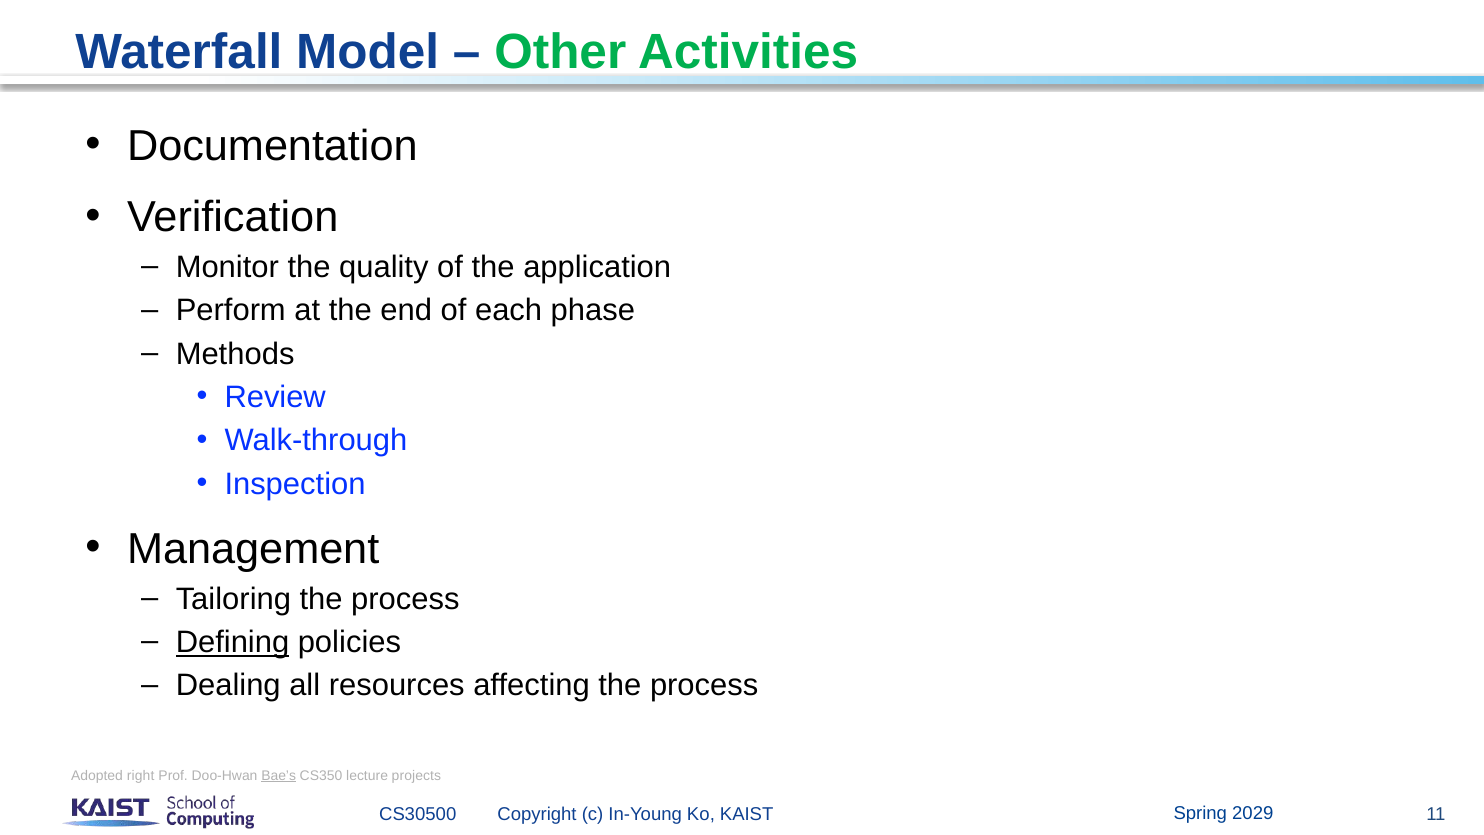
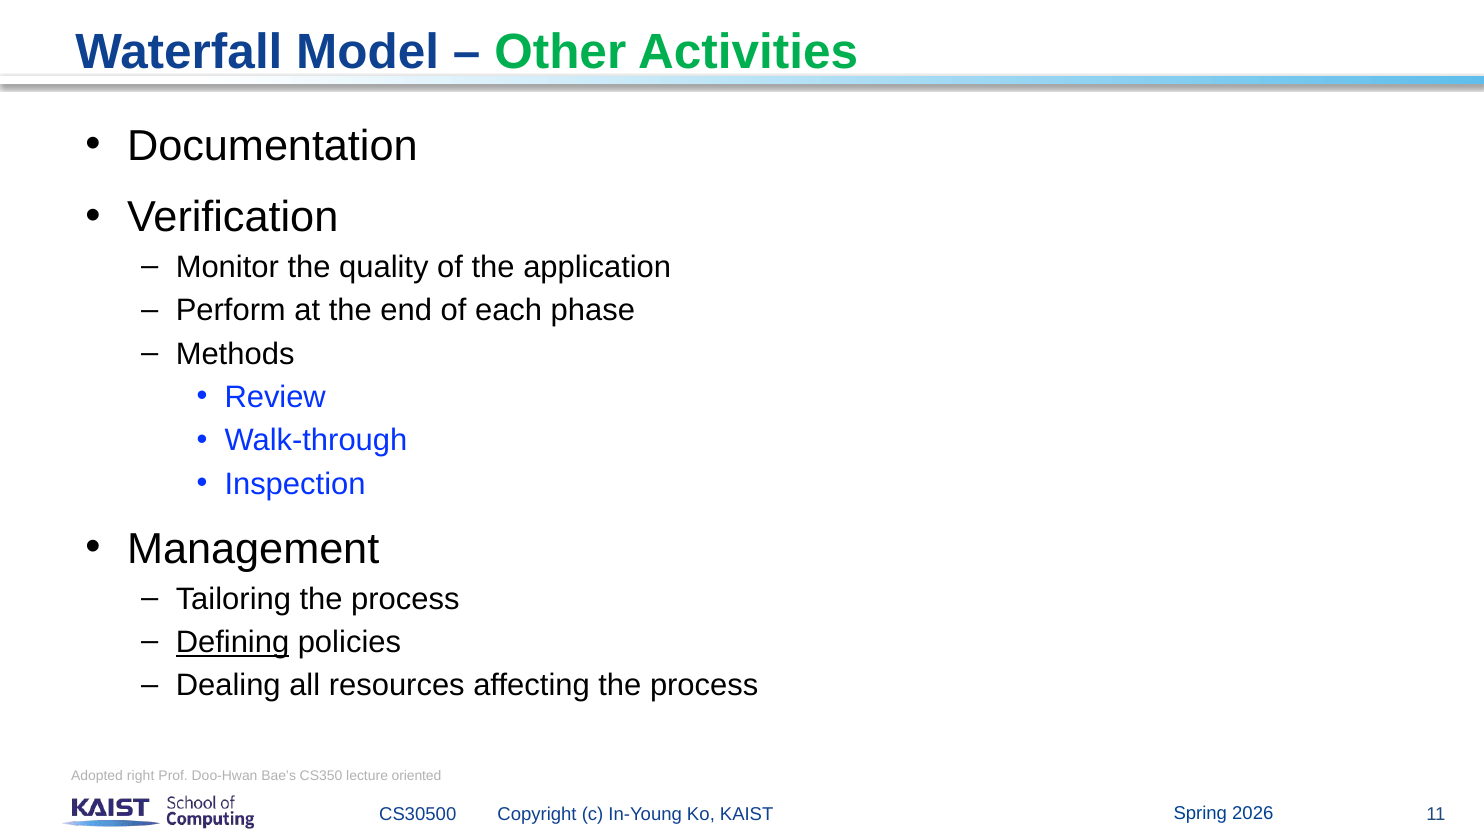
Bae’s underline: present -> none
projects: projects -> oriented
2029: 2029 -> 2026
